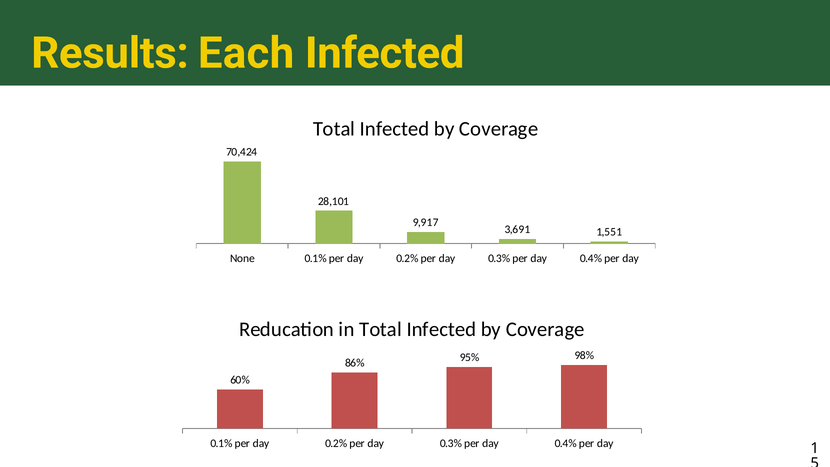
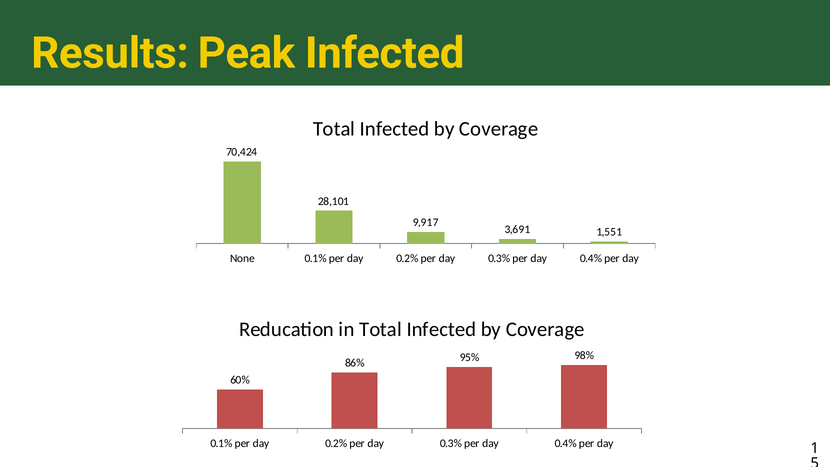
Each: Each -> Peak
